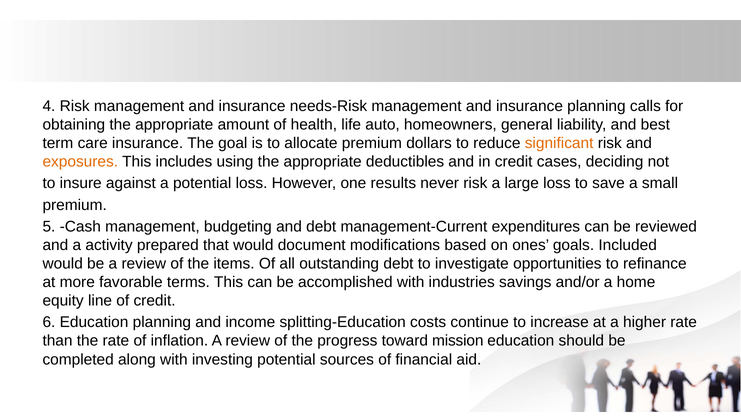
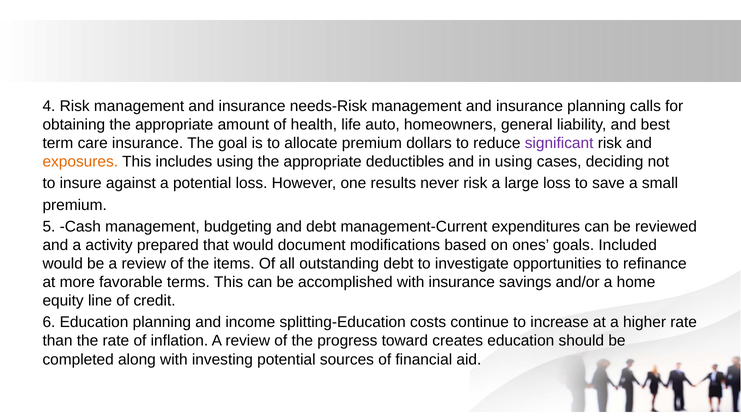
significant colour: orange -> purple
in credit: credit -> using
with industries: industries -> insurance
mission: mission -> creates
